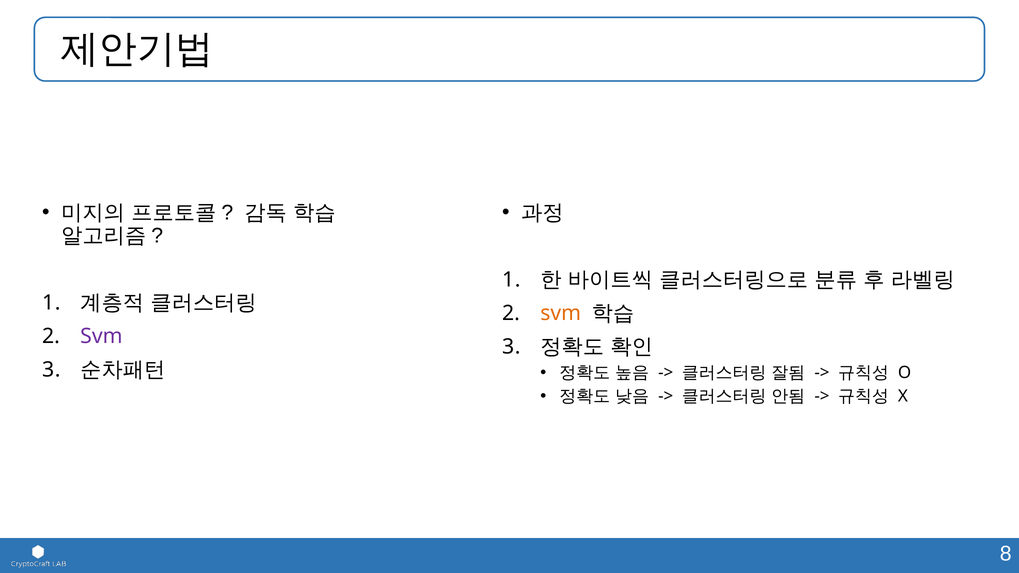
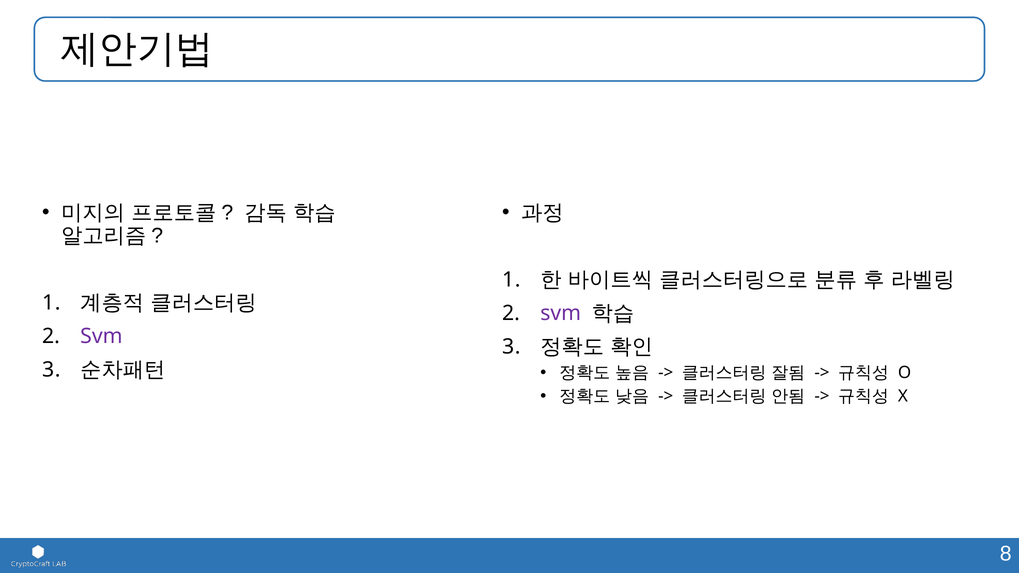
svm at (561, 313) colour: orange -> purple
